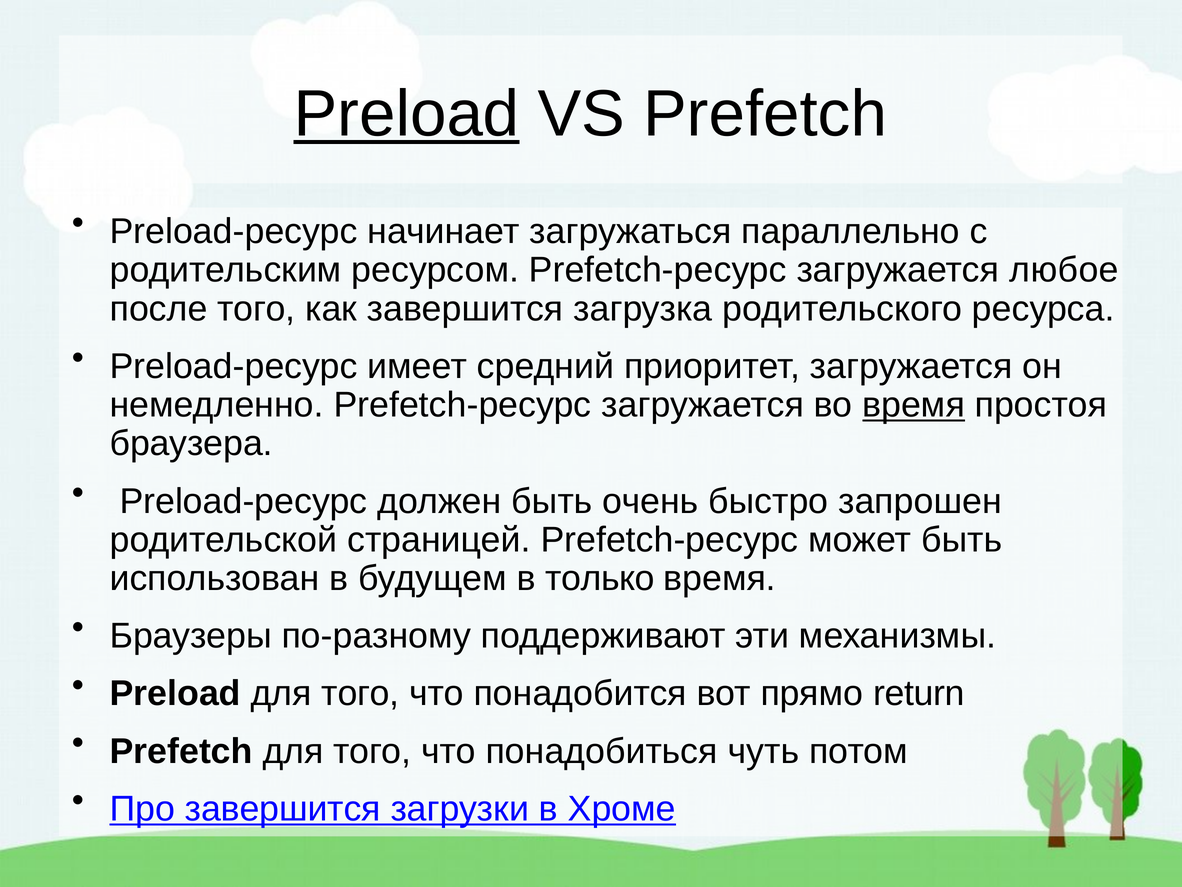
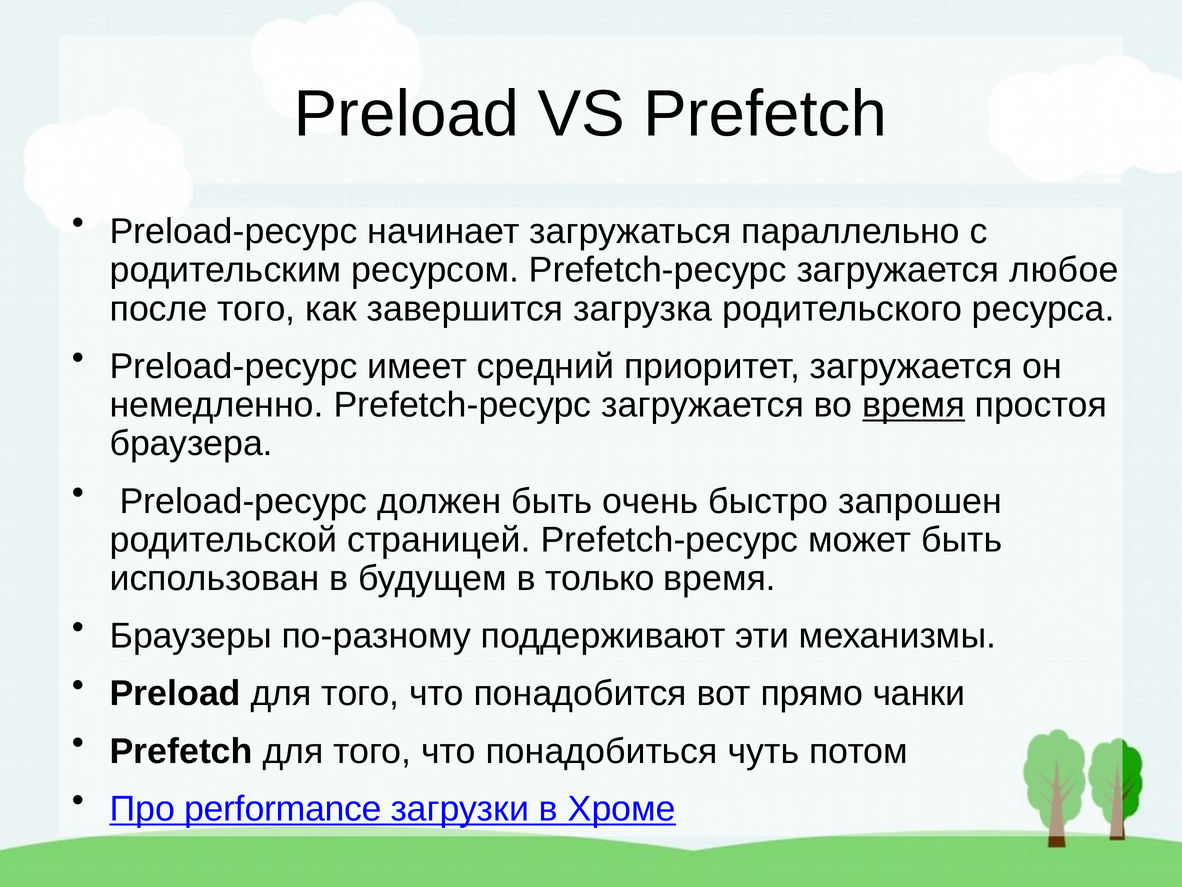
Preload at (407, 114) underline: present -> none
return: return -> чанки
Про завершится: завершится -> performance
